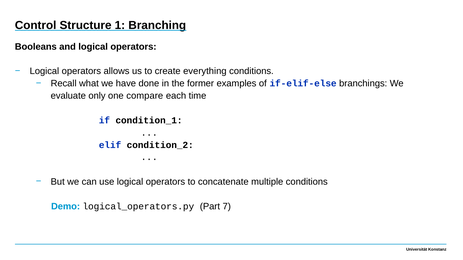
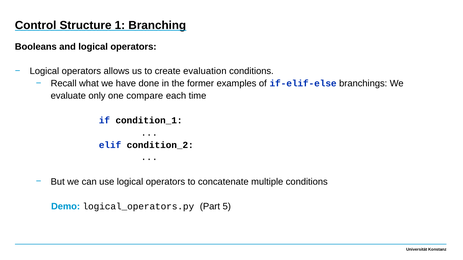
everything: everything -> evaluation
7: 7 -> 5
